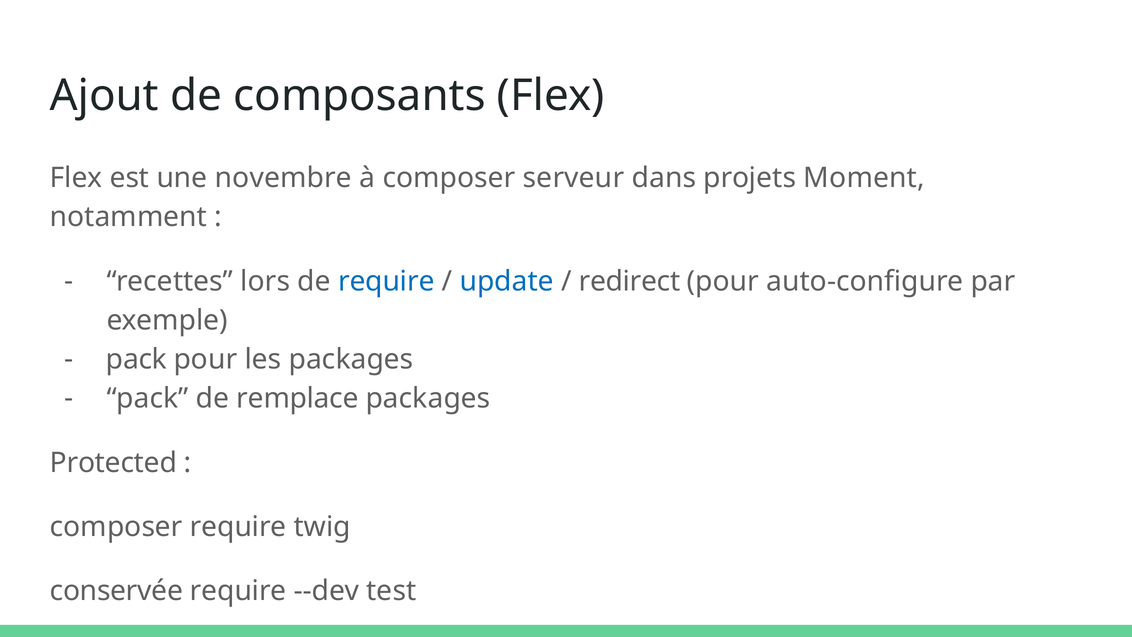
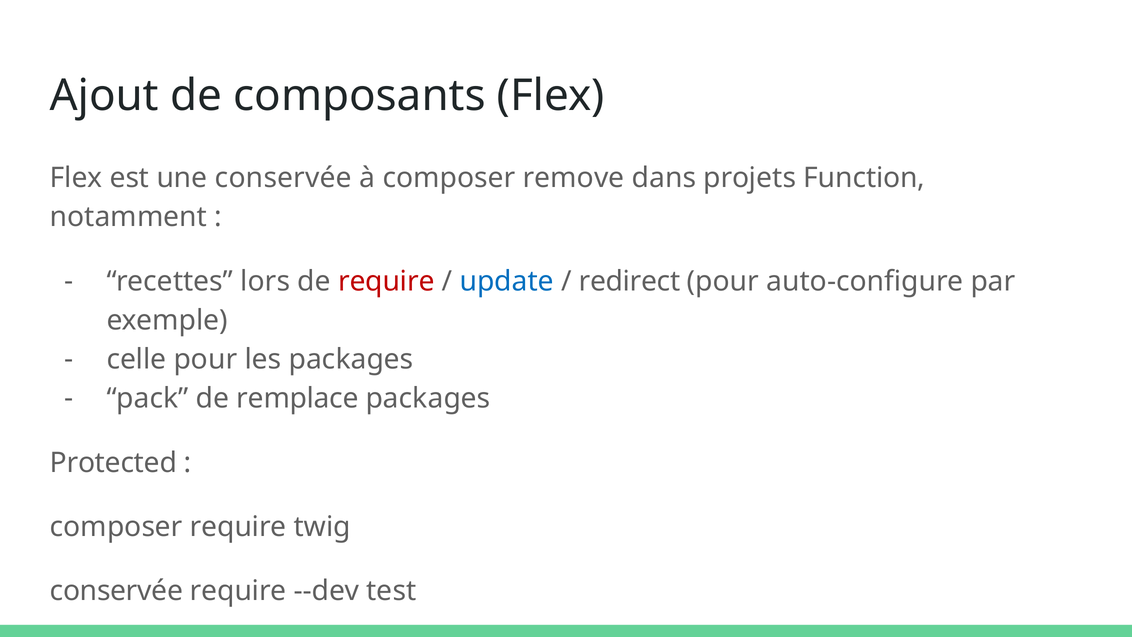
une novembre: novembre -> conservée
serveur: serveur -> remove
Moment: Moment -> Function
require at (386, 281) colour: blue -> red
pack at (137, 359): pack -> celle
